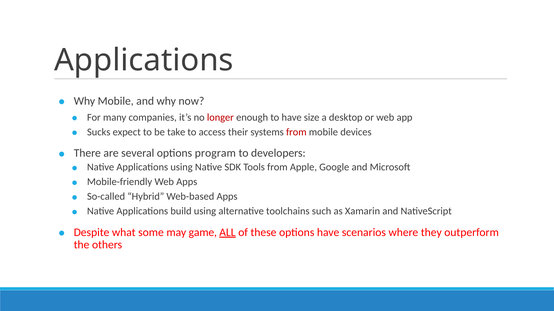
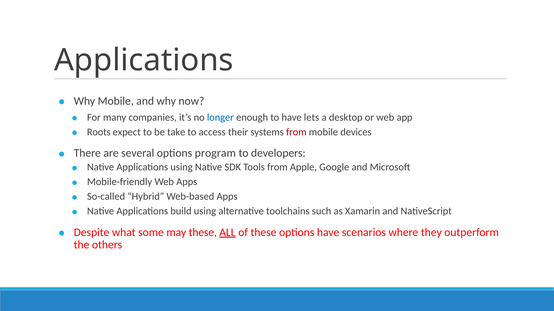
longer colour: red -> blue
size: size -> lets
Sucks: Sucks -> Roots
may game: game -> these
